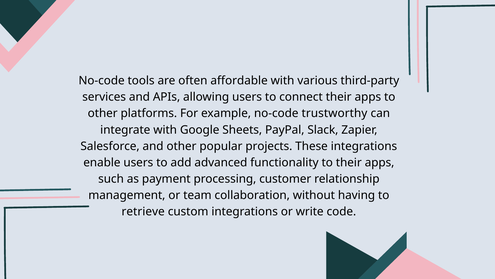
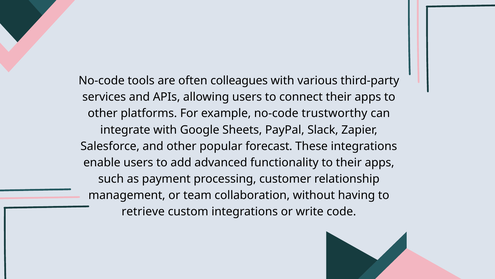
affordable: affordable -> colleagues
projects: projects -> forecast
